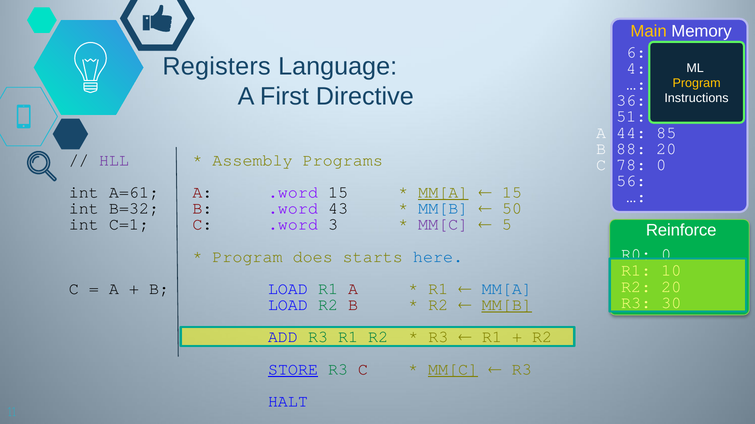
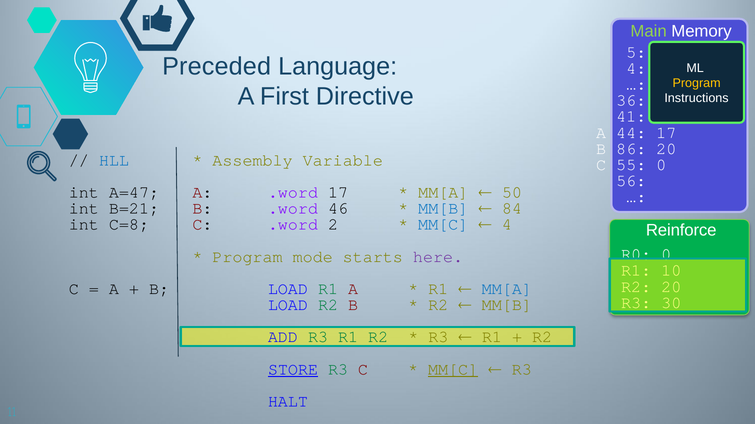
Main colour: yellow -> light green
6: 6 -> 5
Registers: Registers -> Preceded
51: 51 -> 41
44 85: 85 -> 17
88: 88 -> 86
HLL colour: purple -> blue
Programs: Programs -> Variable
78: 78 -> 55
A=61: A=61 -> A=47
.word 15: 15 -> 17
MM[A at (443, 193) underline: present -> none
15 at (512, 193): 15 -> 50
B=32: B=32 -> B=21
43: 43 -> 46
50: 50 -> 84
C=1: C=1 -> C=8
3: 3 -> 2
MM[C at (443, 225) colour: purple -> blue
5 at (507, 225): 5 -> 4
does: does -> mode
here colour: blue -> purple
MM[B at (507, 305) underline: present -> none
